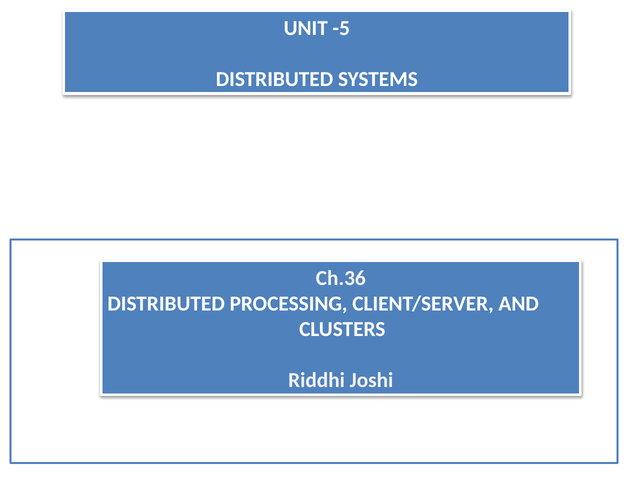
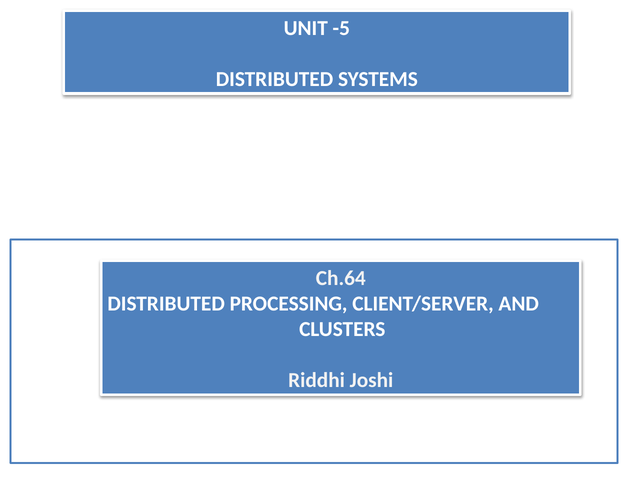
Ch.36: Ch.36 -> Ch.64
